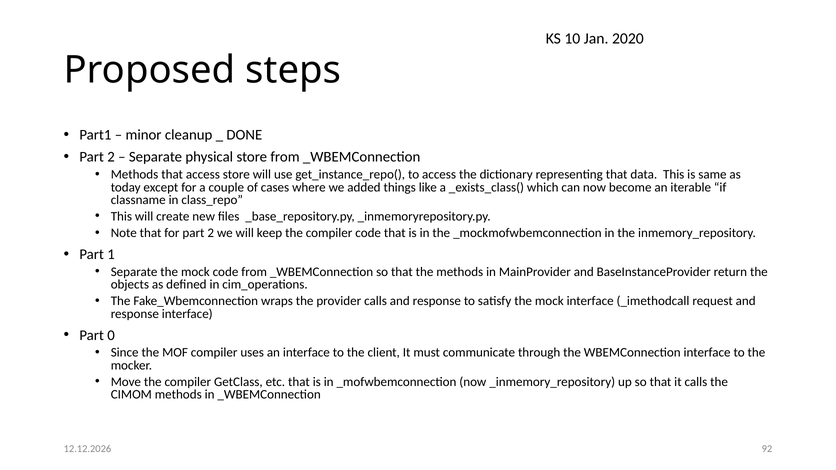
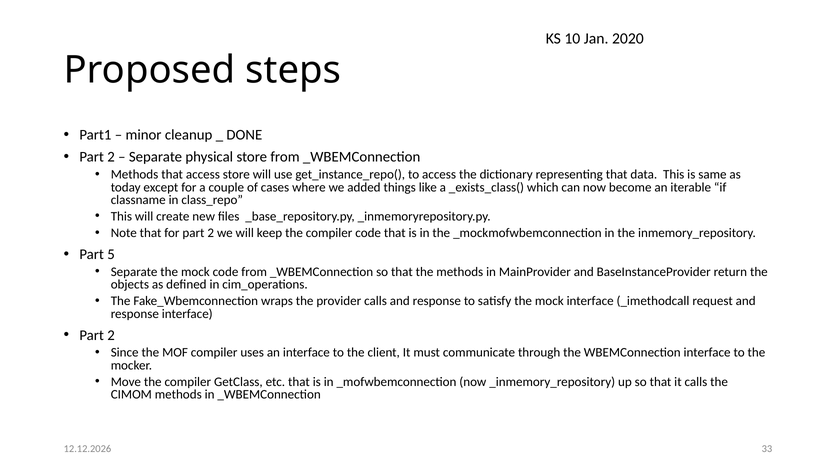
1: 1 -> 5
0 at (111, 335): 0 -> 2
92: 92 -> 33
